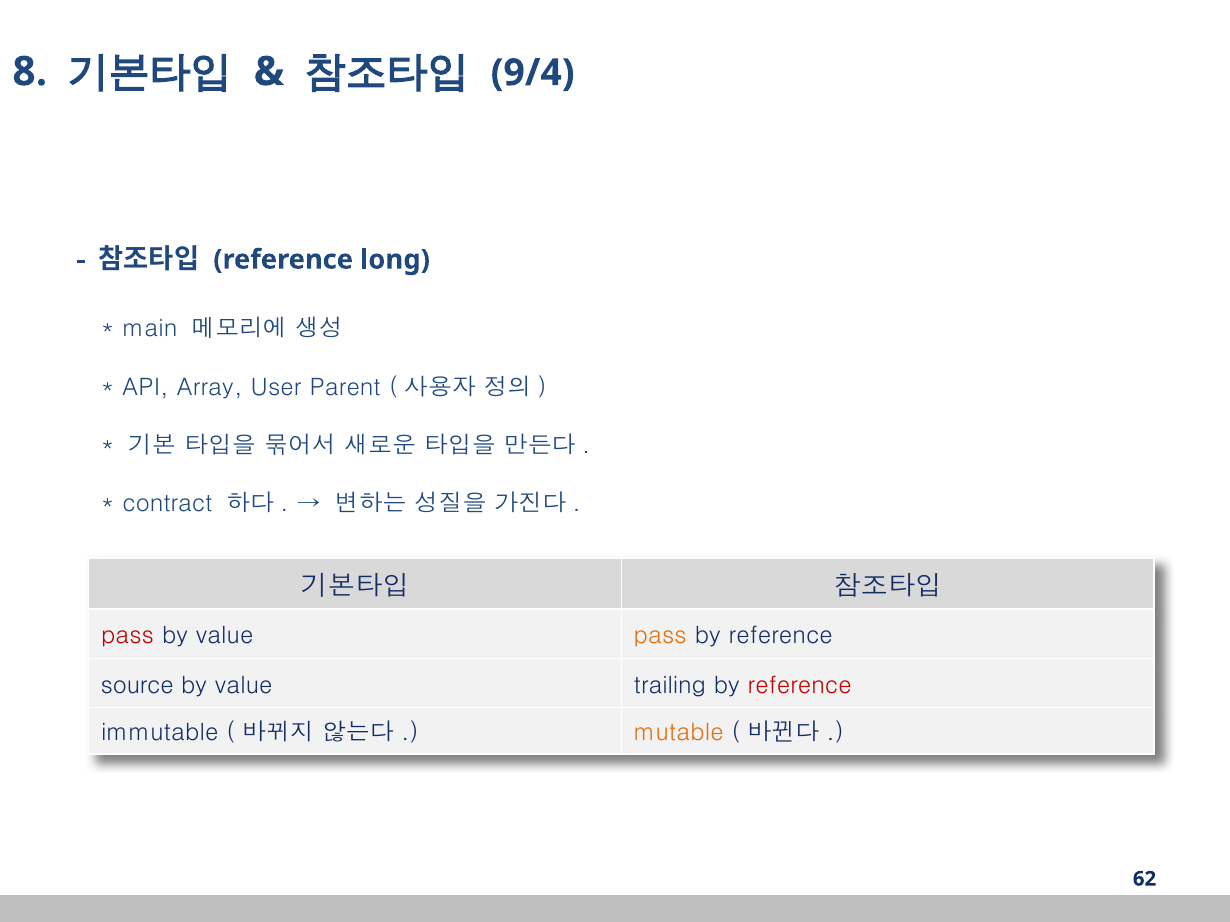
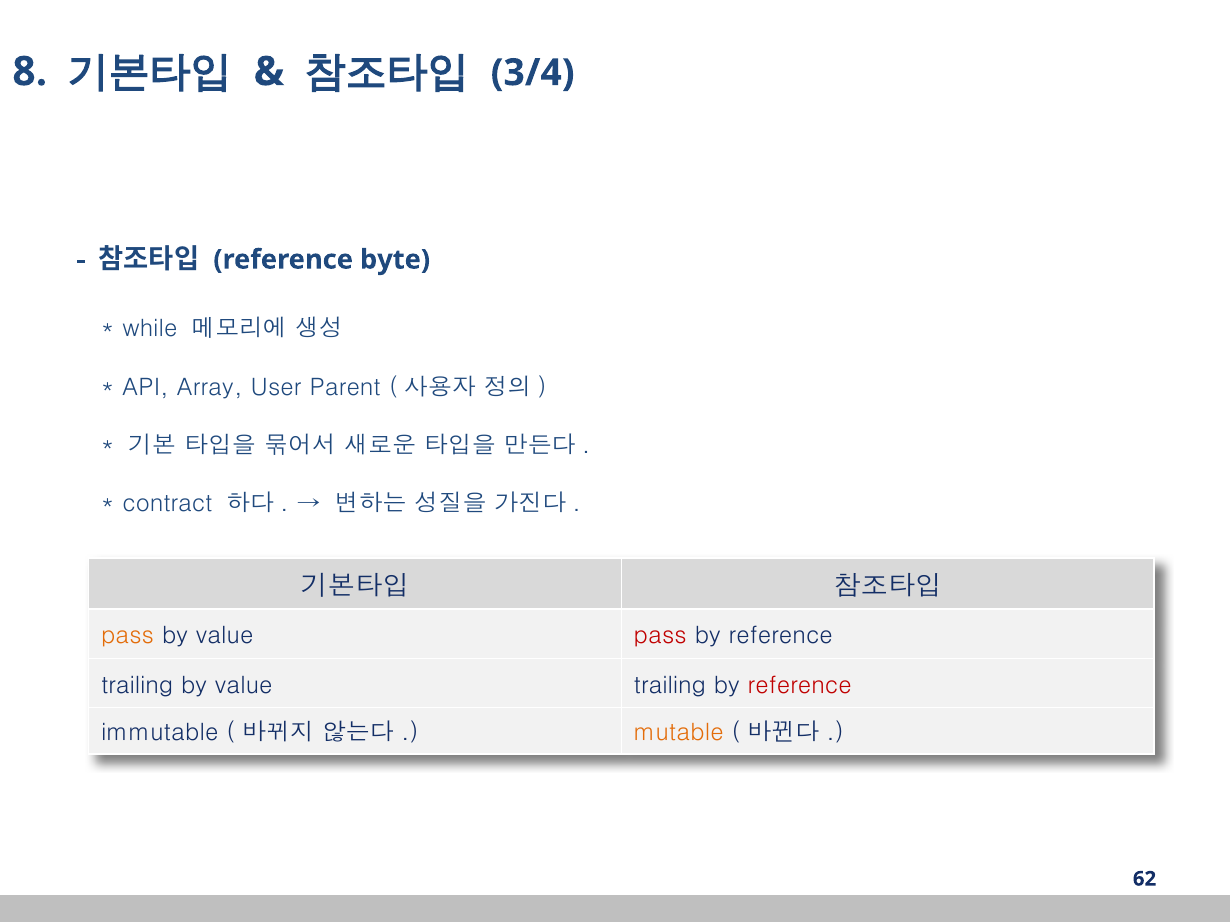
9/4: 9/4 -> 3/4
long: long -> byte
main: main -> while
pass at (127, 636) colour: red -> orange
pass at (660, 636) colour: orange -> red
source at (137, 686): source -> trailing
